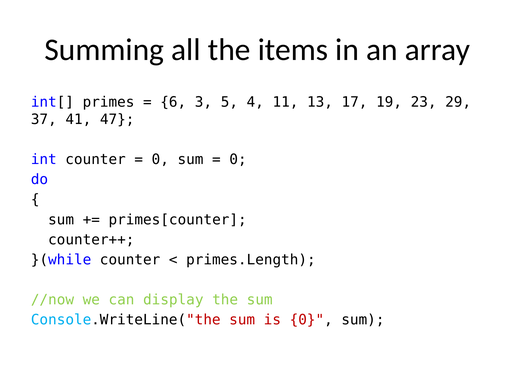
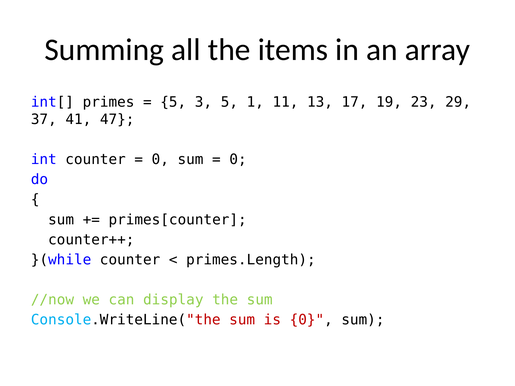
6 at (173, 102): 6 -> 5
4: 4 -> 1
